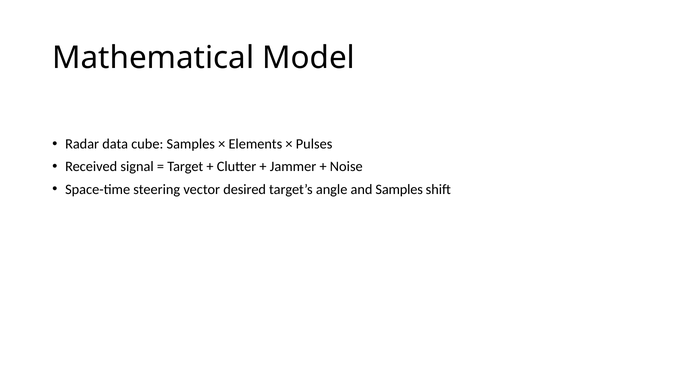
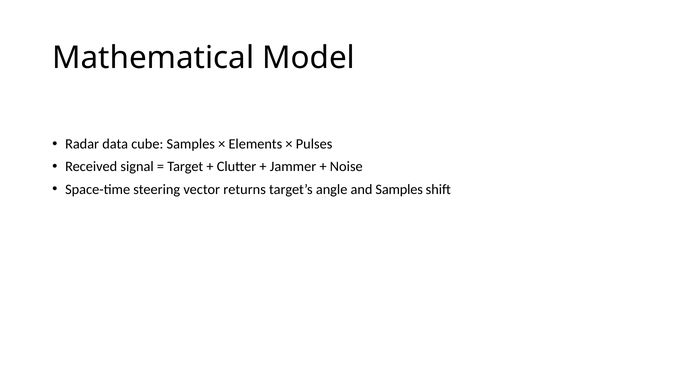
desired: desired -> returns
